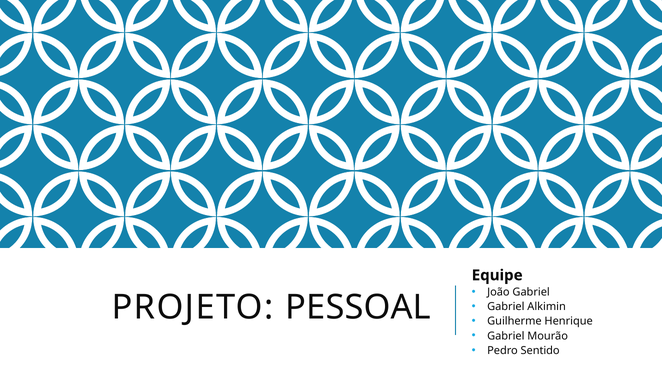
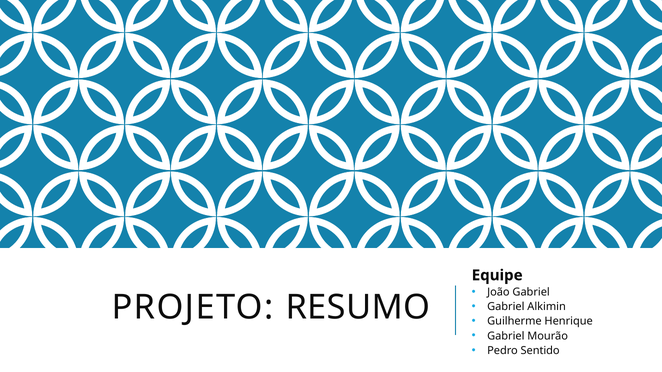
PESSOAL: PESSOAL -> RESUMO
